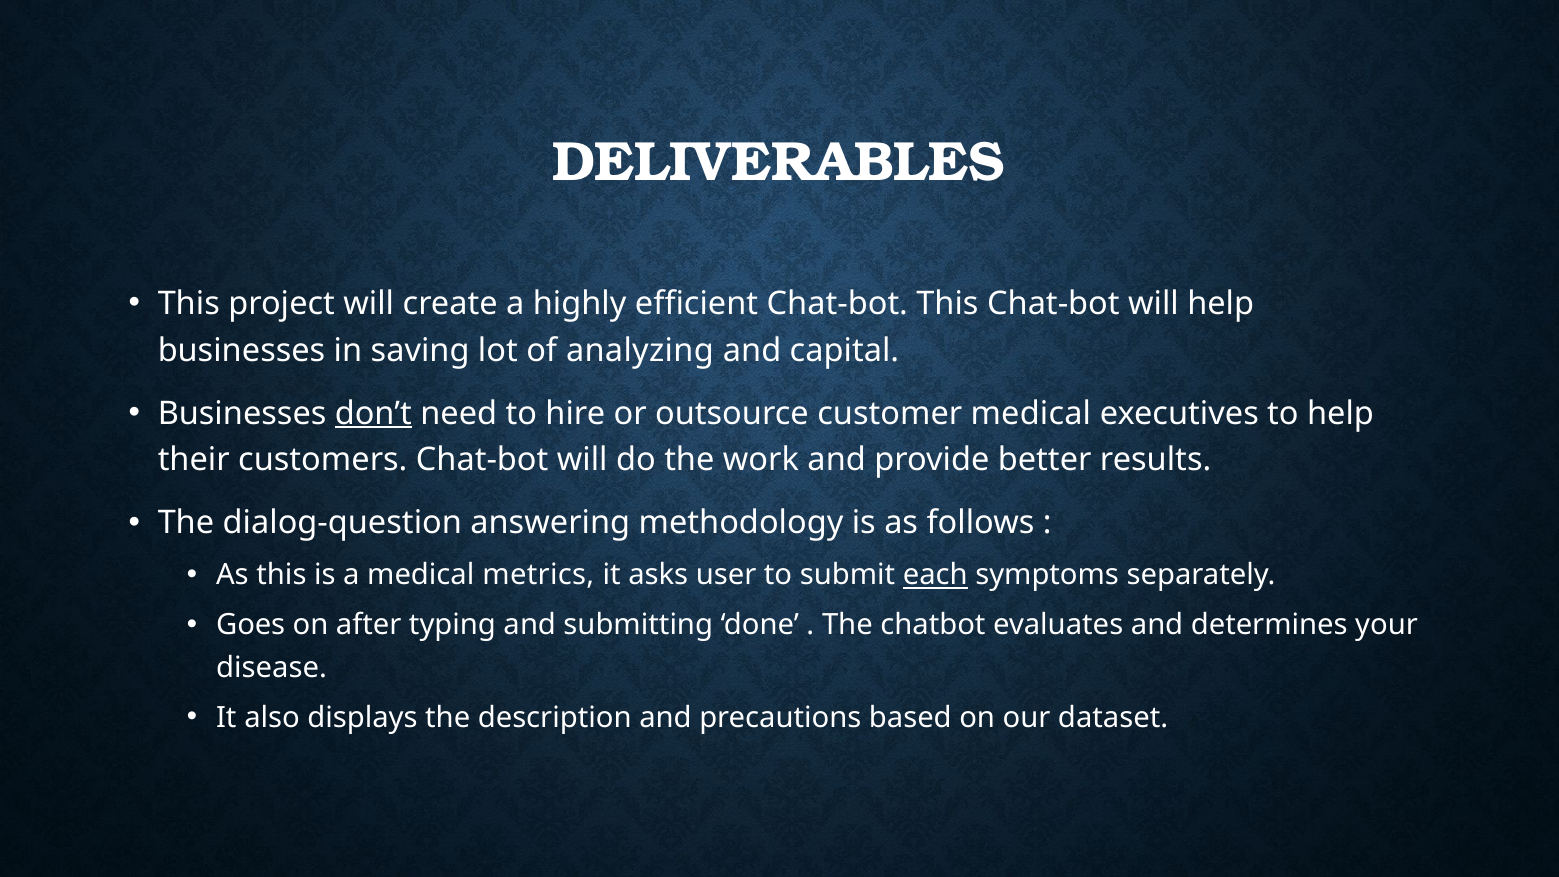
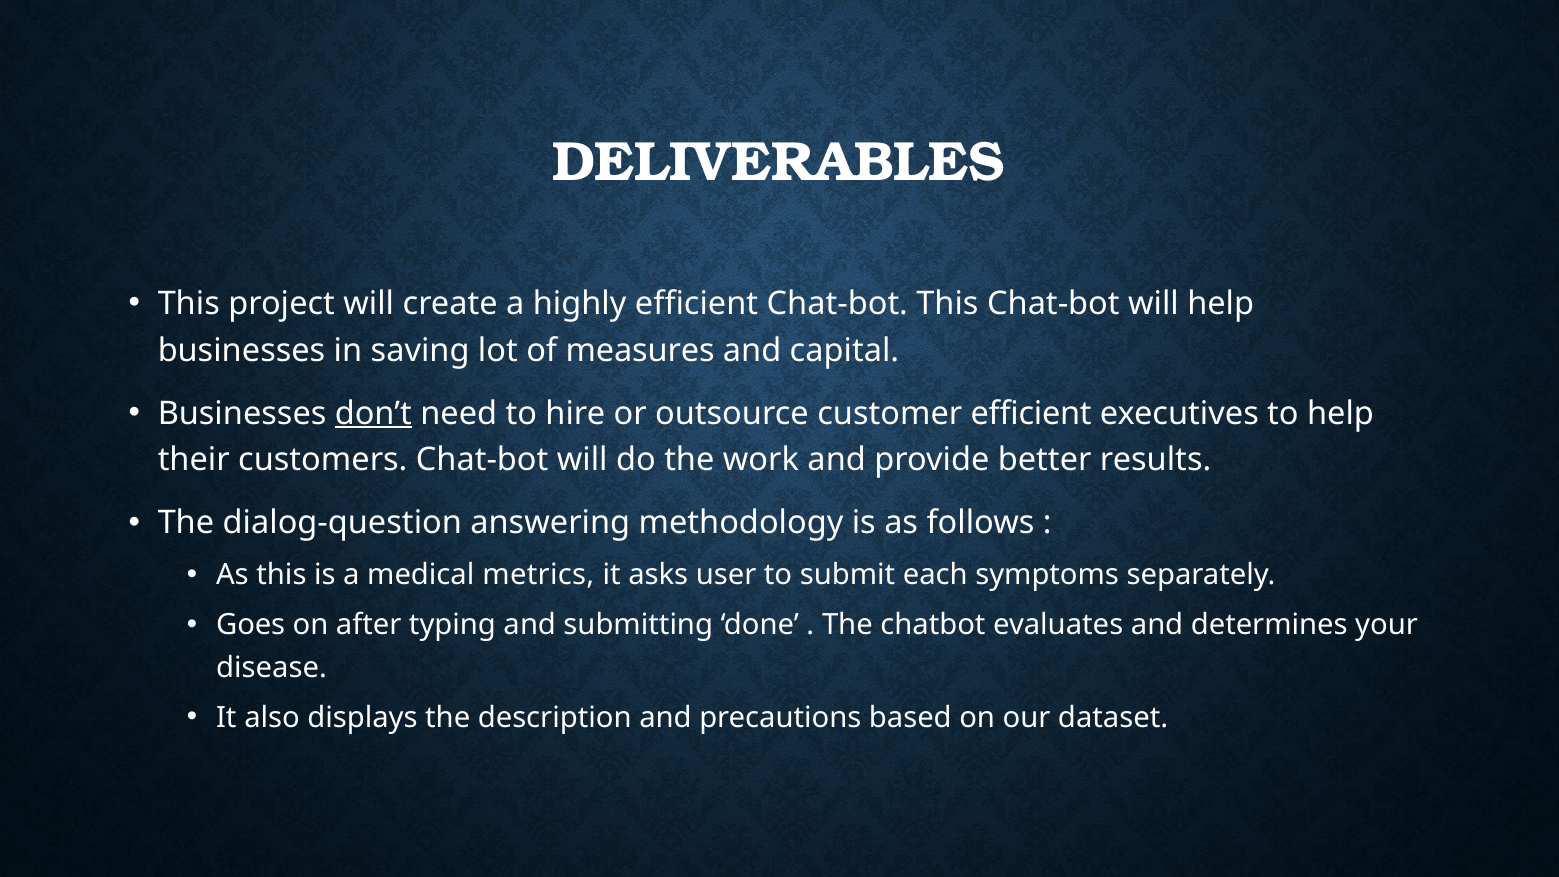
analyzing: analyzing -> measures
customer medical: medical -> efficient
each underline: present -> none
